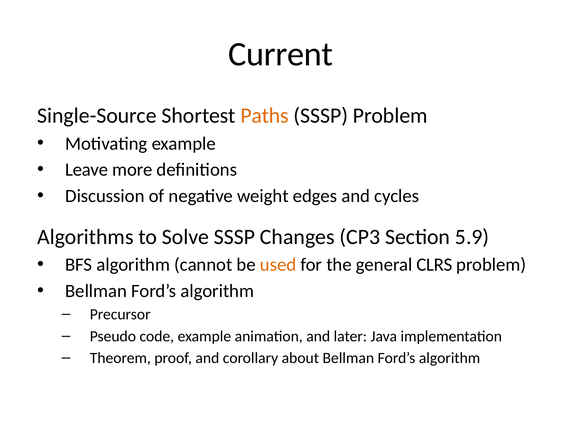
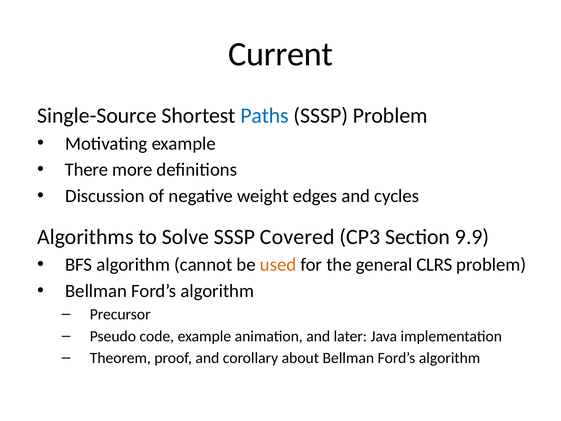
Paths colour: orange -> blue
Leave: Leave -> There
Changes: Changes -> Covered
5.9: 5.9 -> 9.9
